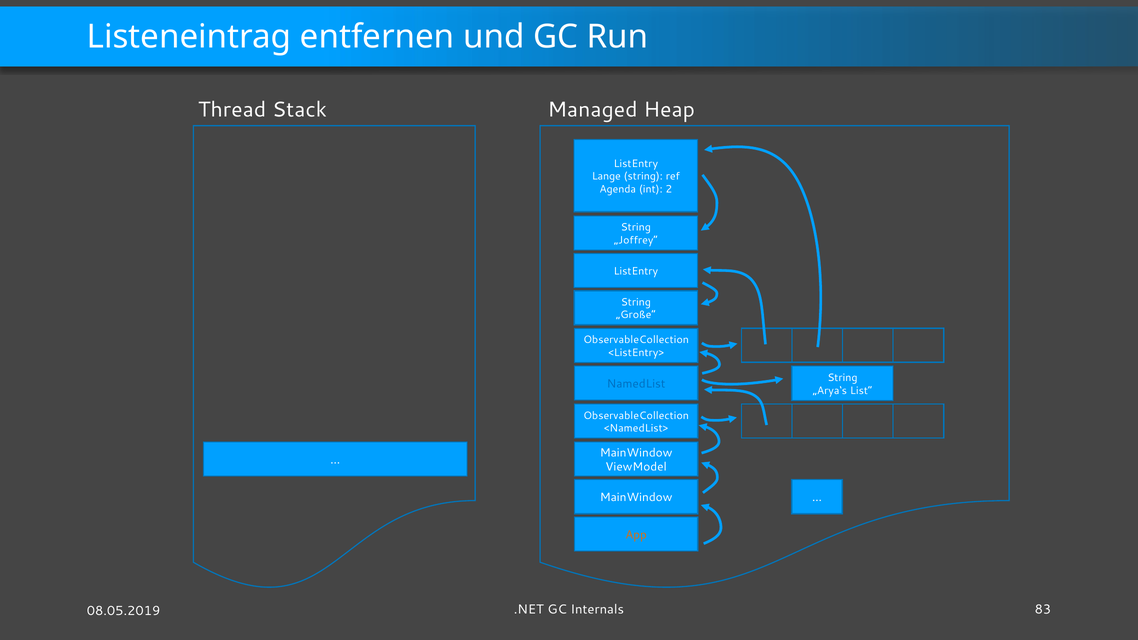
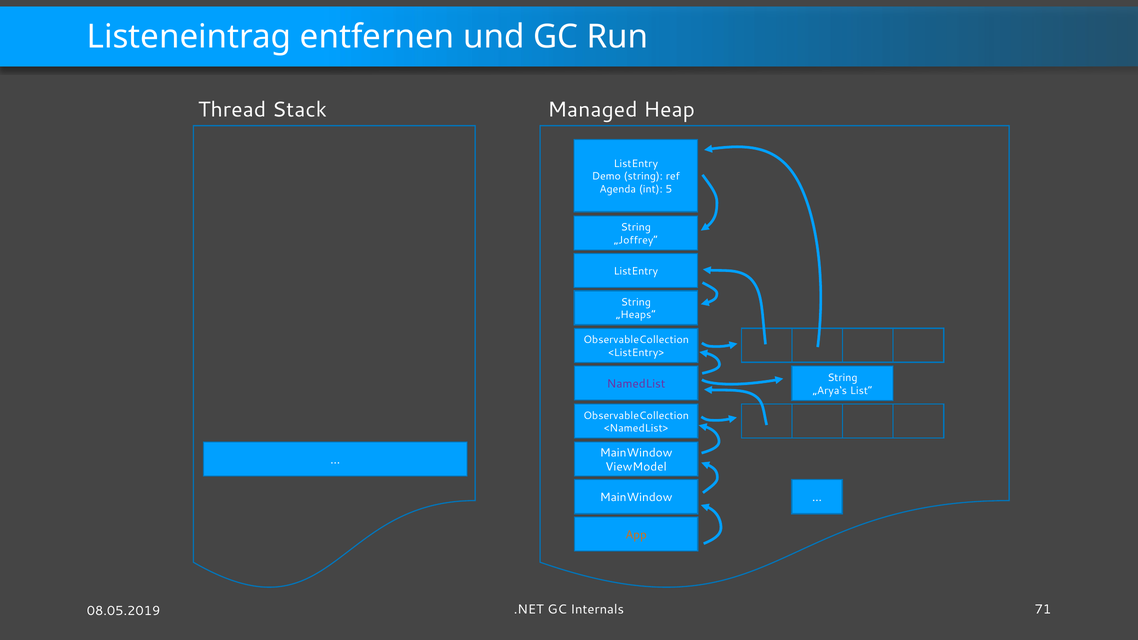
Lange: Lange -> Demo
2: 2 -> 5
„Große“: „Große“ -> „Heaps“
NamedList colour: blue -> purple
83: 83 -> 71
